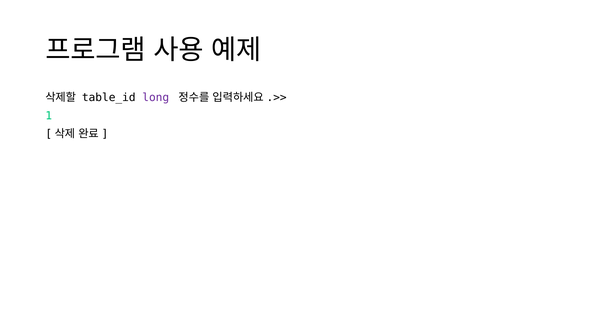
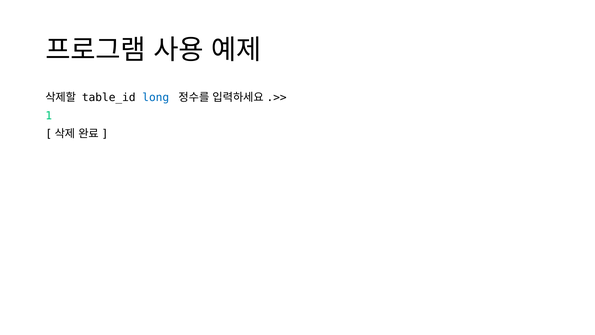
long colour: purple -> blue
